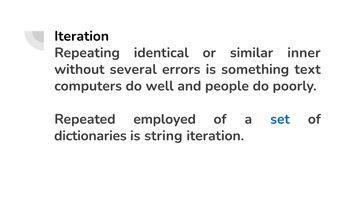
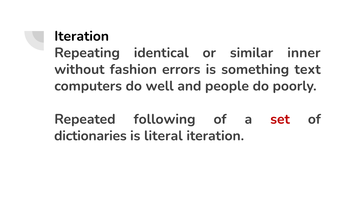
several: several -> fashion
employed: employed -> following
set colour: blue -> red
string: string -> literal
